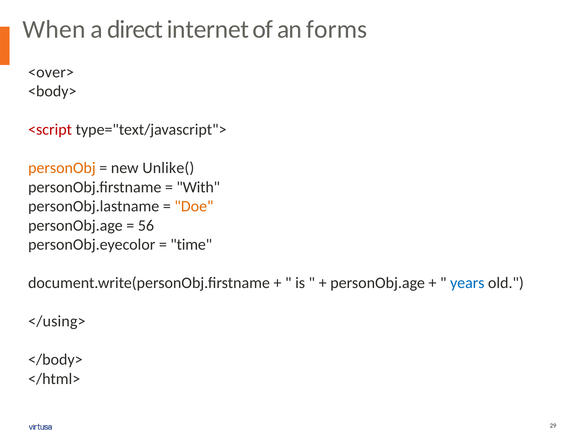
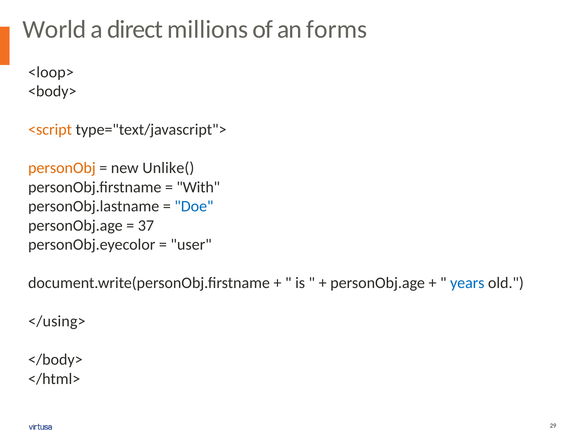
When: When -> World
internet: internet -> millions
<over>: <over> -> <loop>
<script colour: red -> orange
Doe colour: orange -> blue
56: 56 -> 37
time: time -> user
